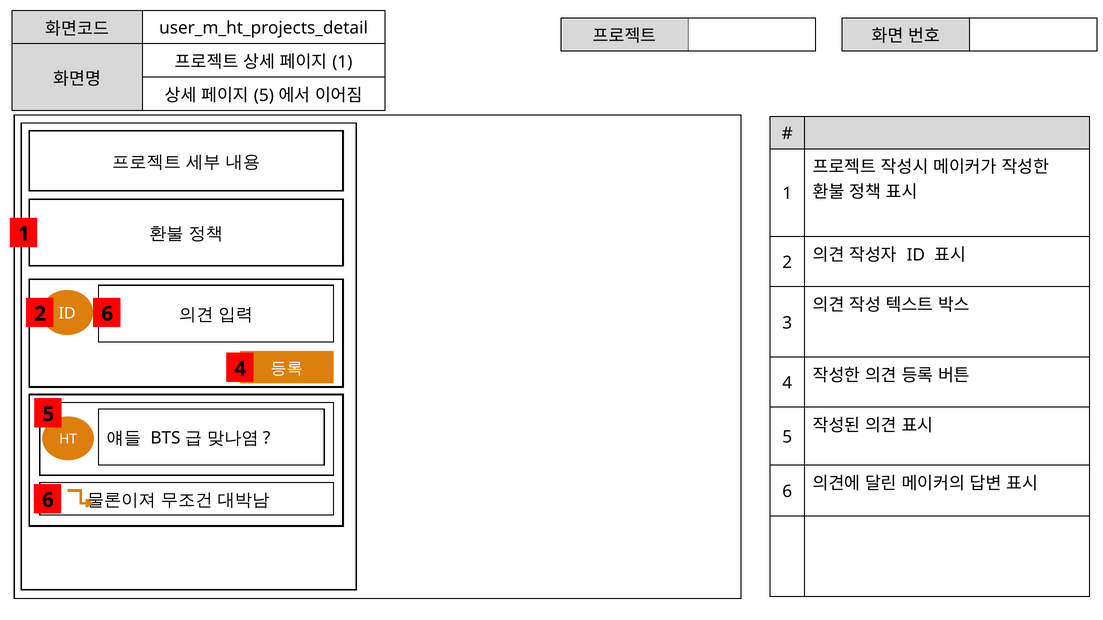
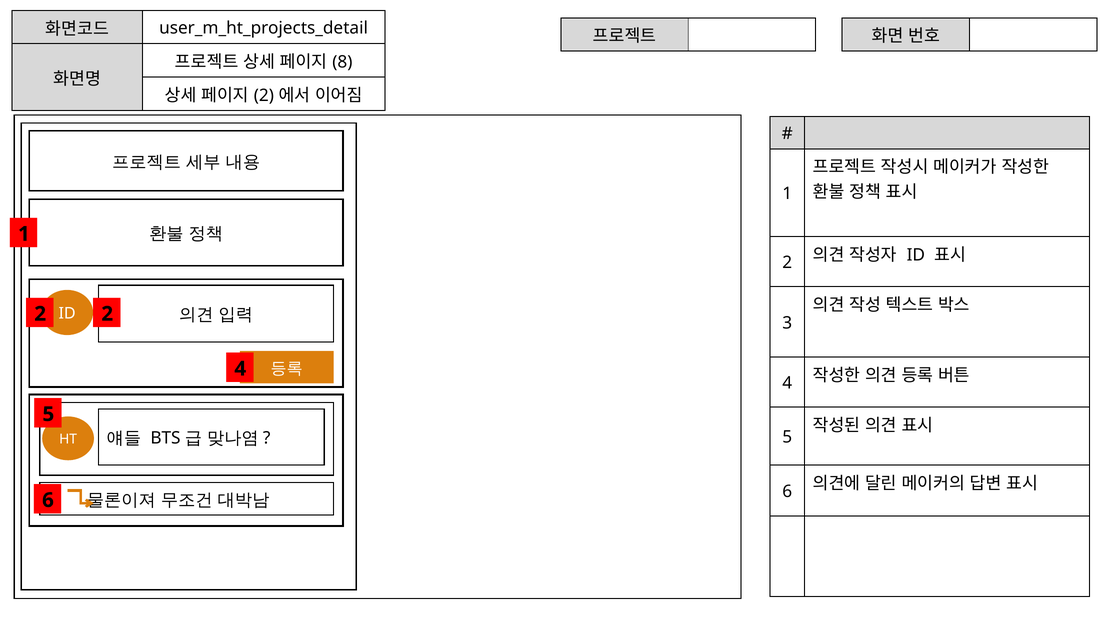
1 at (342, 62): 1 -> 8
5 at (264, 96): 5 -> 2
2 6: 6 -> 2
